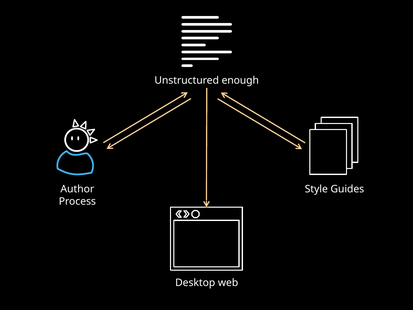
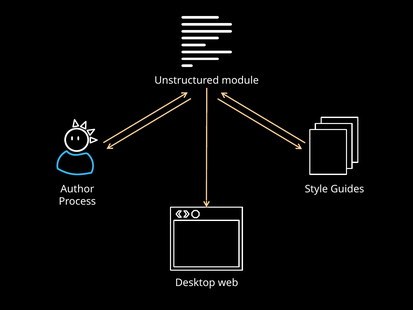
enough: enough -> module
